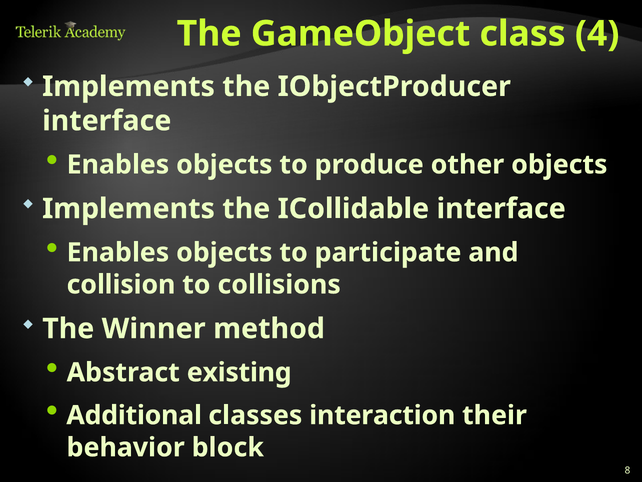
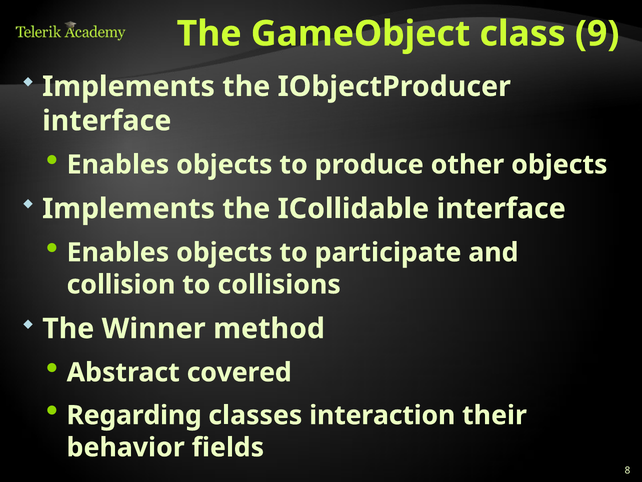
4: 4 -> 9
existing: existing -> covered
Additional: Additional -> Regarding
block: block -> fields
